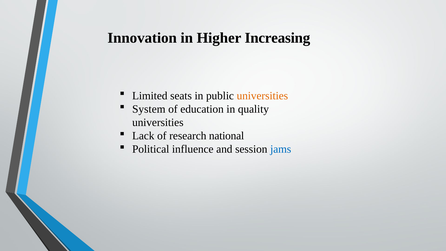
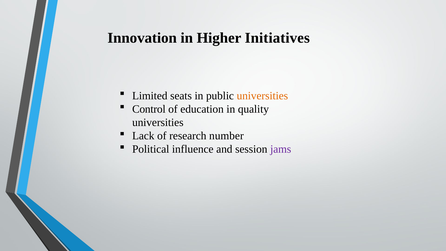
Increasing: Increasing -> Initiatives
System: System -> Control
national: national -> number
jams colour: blue -> purple
